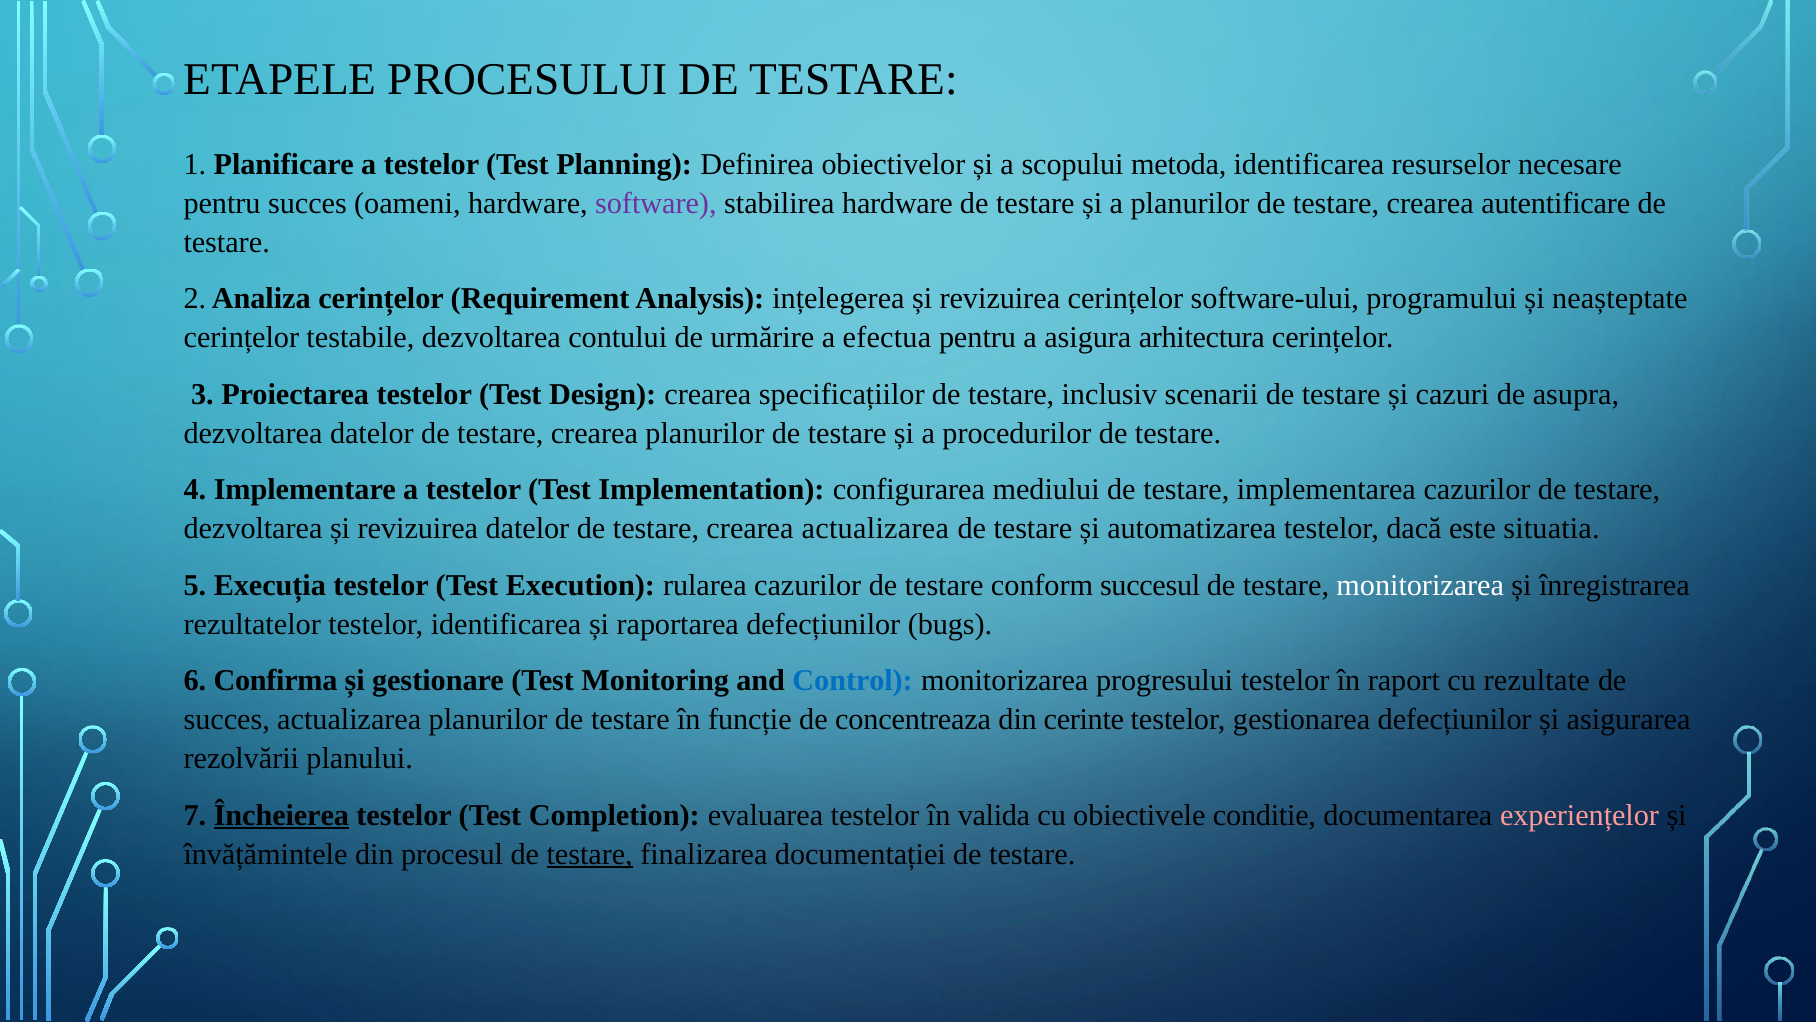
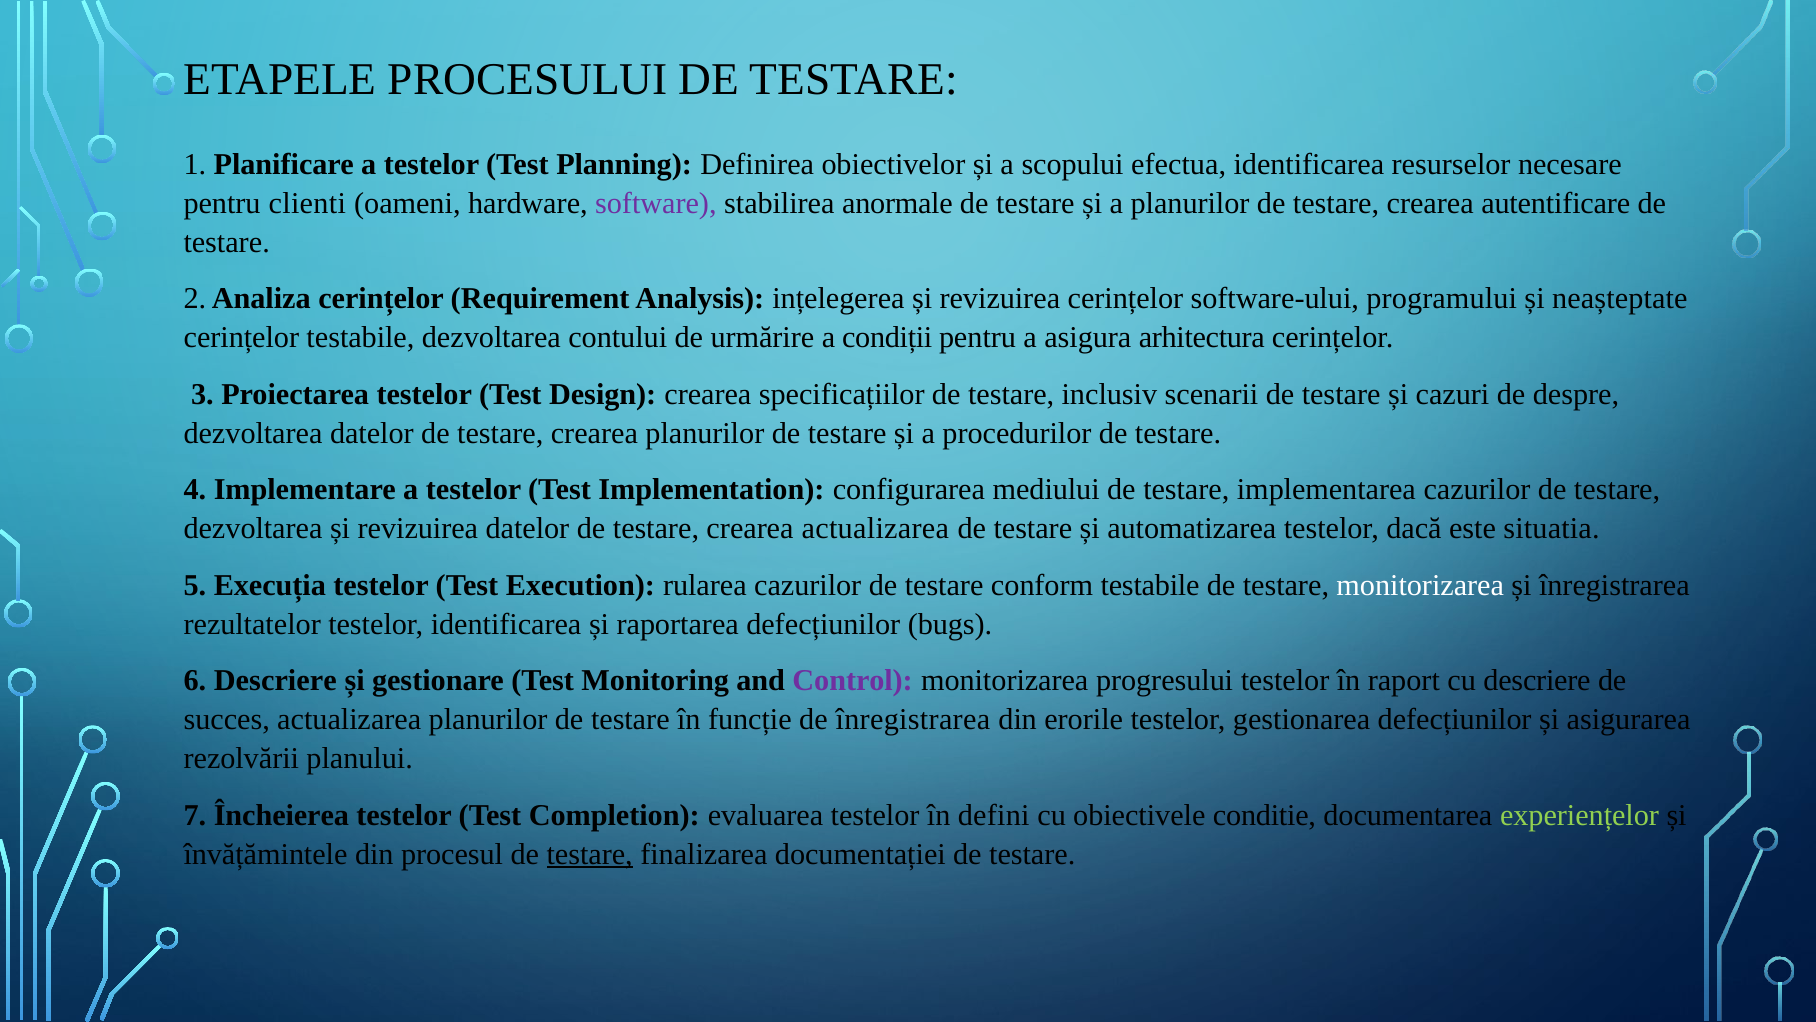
metoda: metoda -> efectua
pentru succes: succes -> clienti
stabilirea hardware: hardware -> anormale
efectua: efectua -> condiții
asupra: asupra -> despre
conform succesul: succesul -> testabile
6 Confirma: Confirma -> Descriere
Control colour: blue -> purple
cu rezultate: rezultate -> descriere
de concentreaza: concentreaza -> înregistrarea
cerinte: cerinte -> erorile
Încheierea underline: present -> none
valida: valida -> defini
experiențelor colour: pink -> light green
